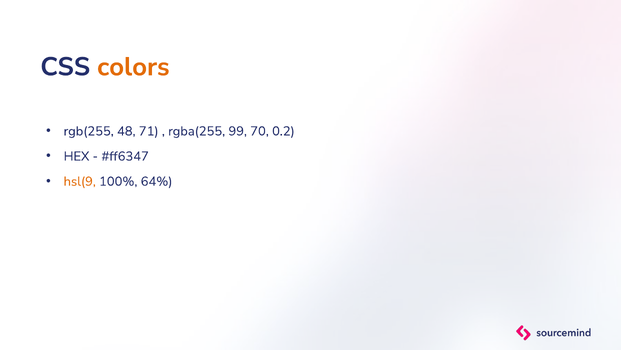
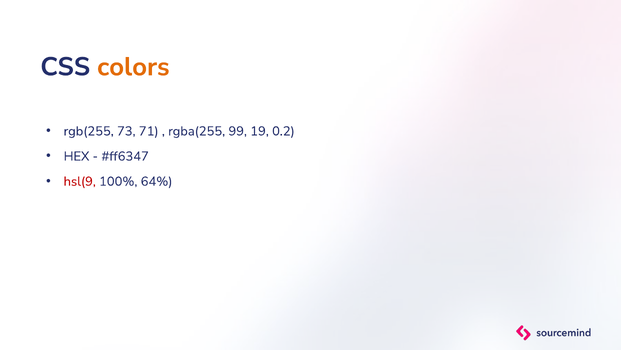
48: 48 -> 73
70: 70 -> 19
hsl(9 colour: orange -> red
